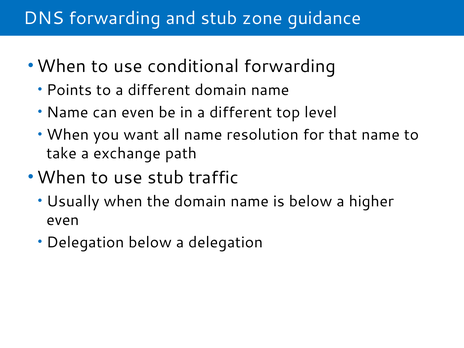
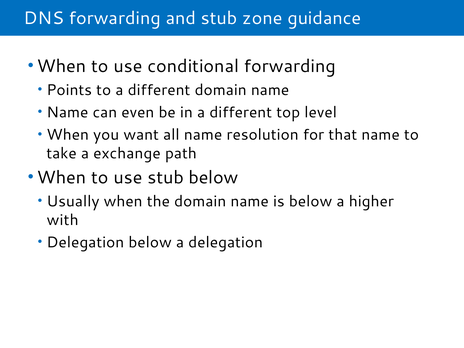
stub traffic: traffic -> below
even at (63, 220): even -> with
